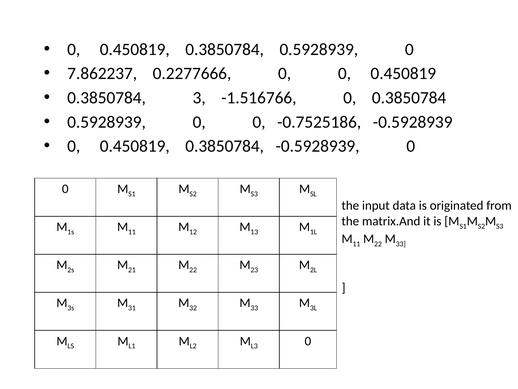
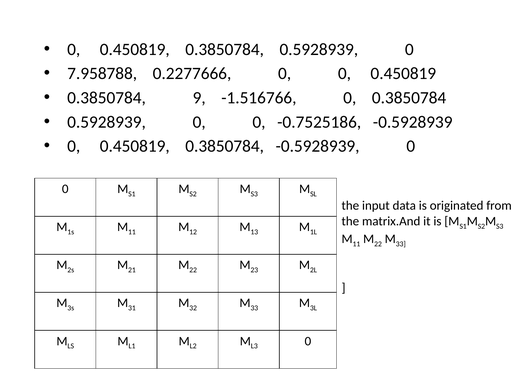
7.862237: 7.862237 -> 7.958788
3: 3 -> 9
